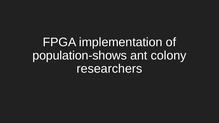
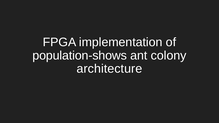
researchers: researchers -> architecture
